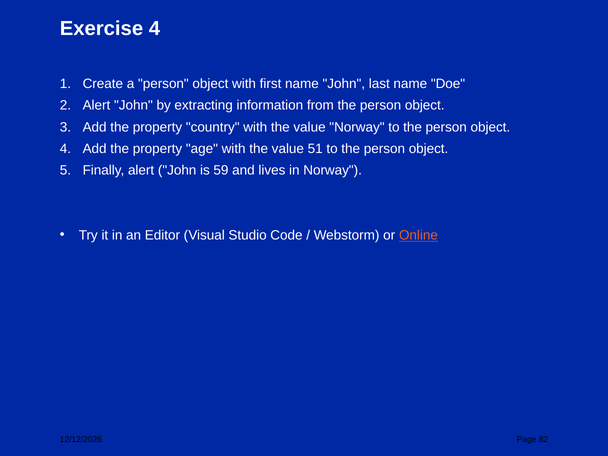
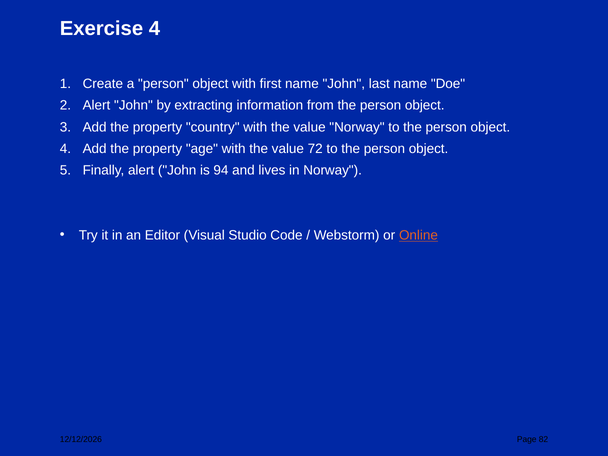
51: 51 -> 72
59: 59 -> 94
